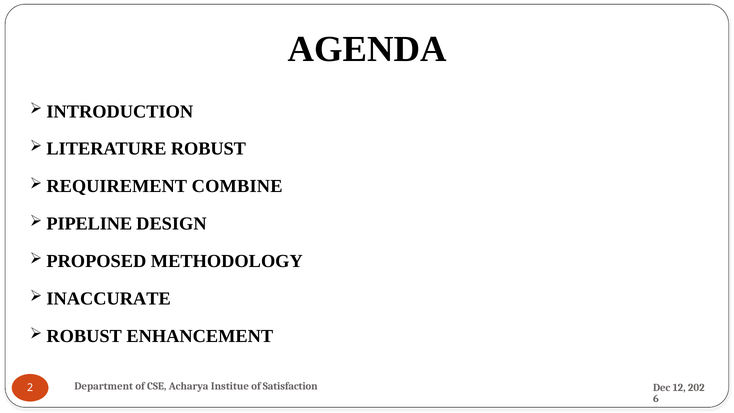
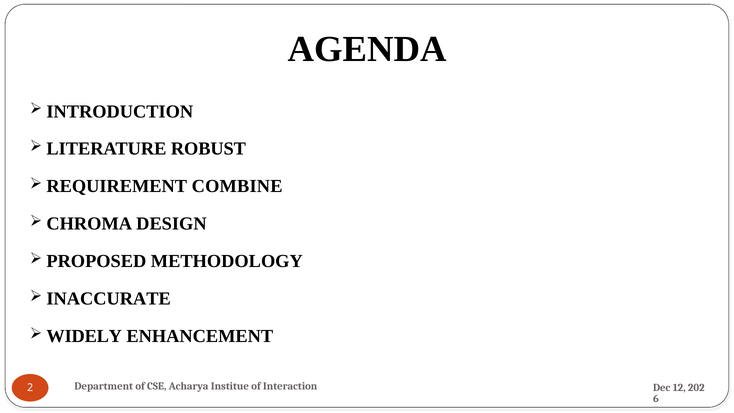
PIPELINE: PIPELINE -> CHROMA
ROBUST at (84, 336): ROBUST -> WIDELY
Satisfaction: Satisfaction -> Interaction
